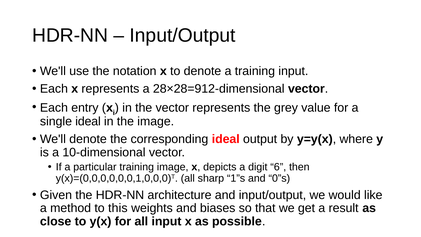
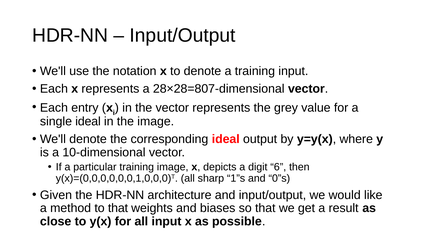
28×28=912-dimensional: 28×28=912-dimensional -> 28×28=807-dimensional
to this: this -> that
